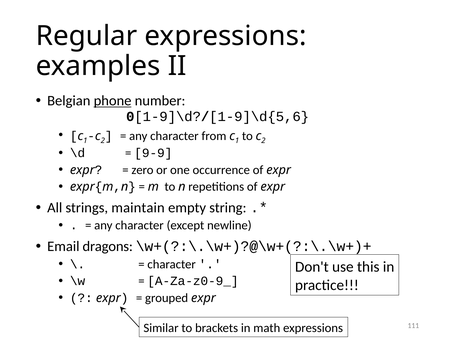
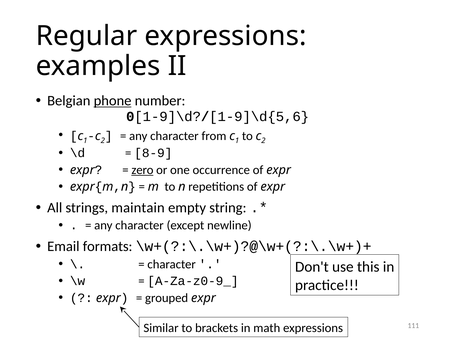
9-9: 9-9 -> 8-9
zero underline: none -> present
dragons: dragons -> formats
